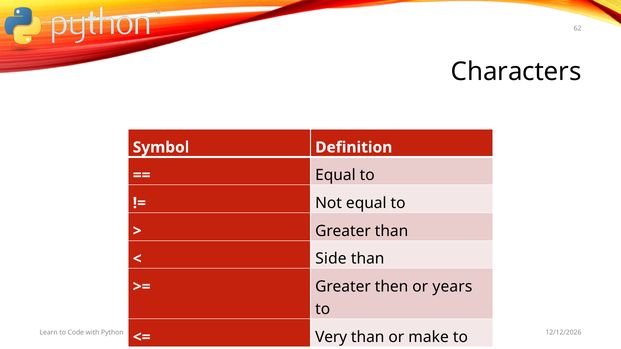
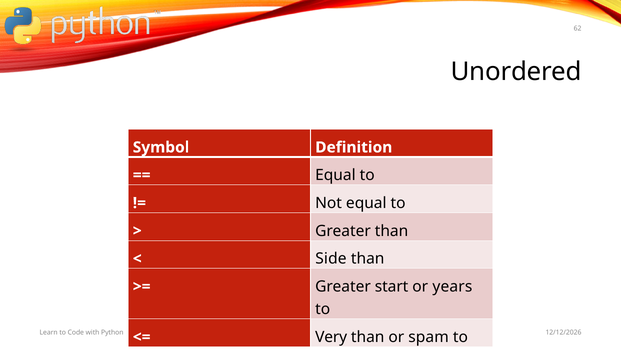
Characters: Characters -> Unordered
then: then -> start
make: make -> spam
